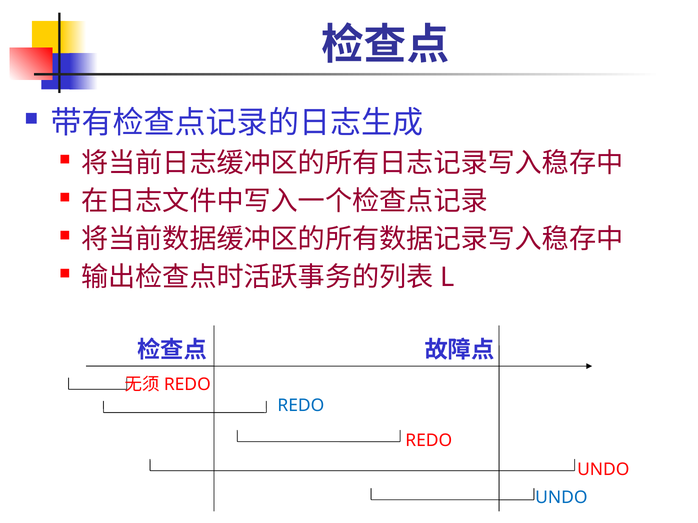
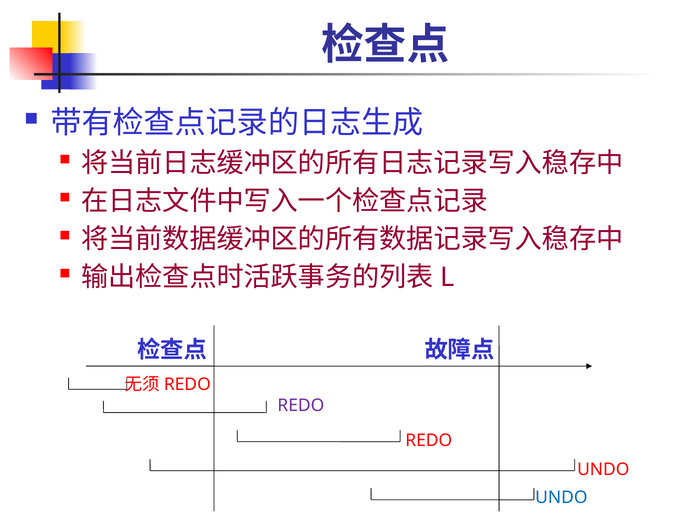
REDO at (301, 406) colour: blue -> purple
